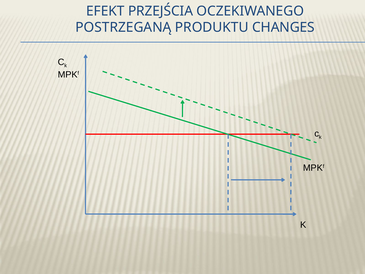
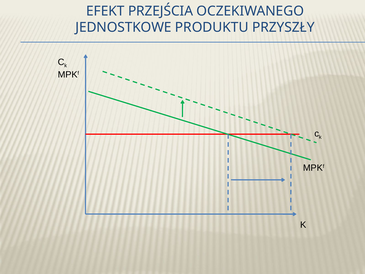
POSTRZEGANĄ: POSTRZEGANĄ -> JEDNOSTKOWE
CHANGES: CHANGES -> PRZYSZŁY
